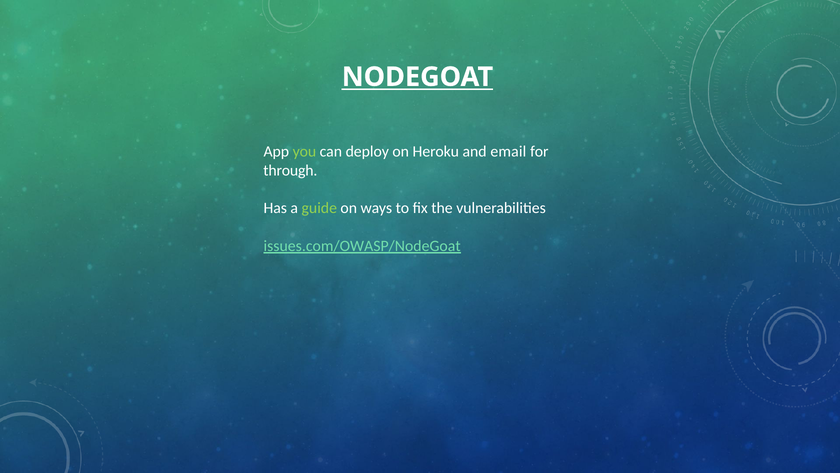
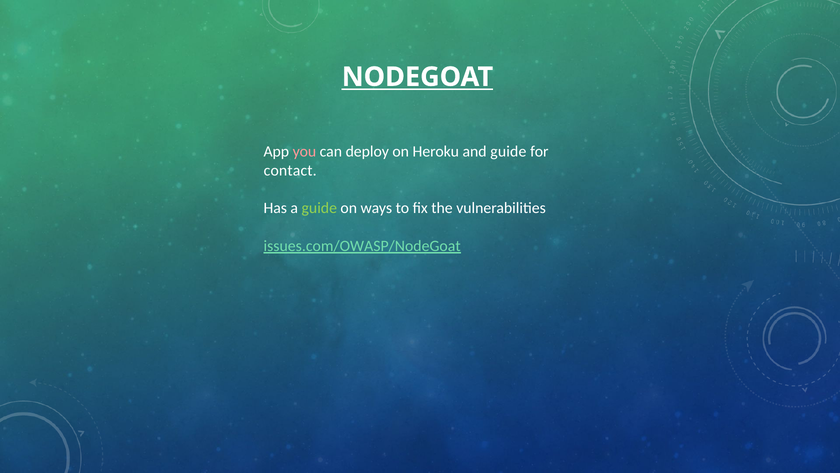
you colour: light green -> pink
and email: email -> guide
through: through -> contact
